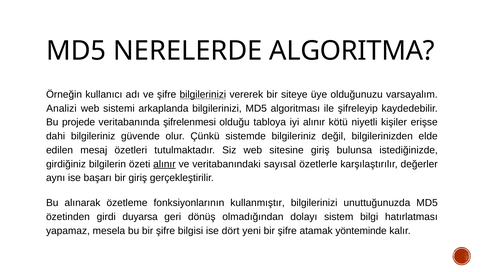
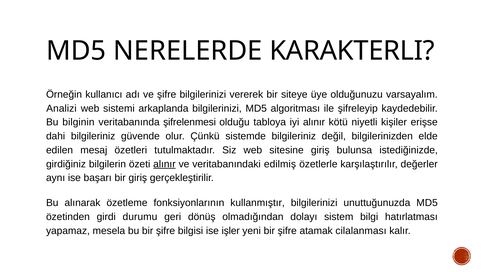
ALGORITMA: ALGORITMA -> KARAKTERLI
bilgilerinizi at (203, 95) underline: present -> none
projede: projede -> bilginin
sayısal: sayısal -> edilmiş
duyarsa: duyarsa -> durumu
dört: dört -> işler
yönteminde: yönteminde -> cilalanması
